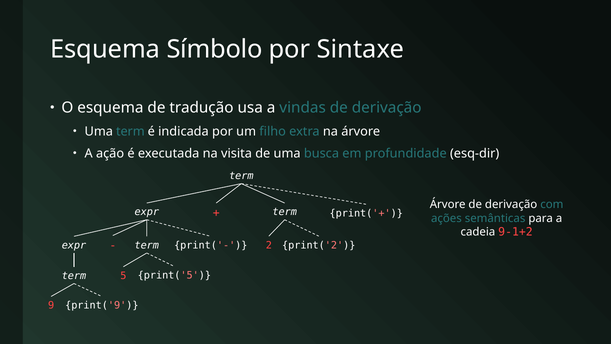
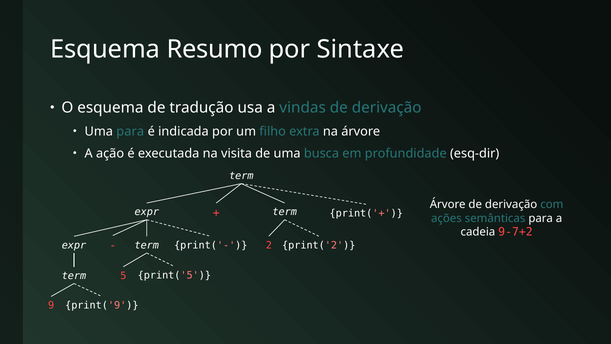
Símbolo: Símbolo -> Resumo
Uma term: term -> para
9-1+2: 9-1+2 -> 9-7+2
